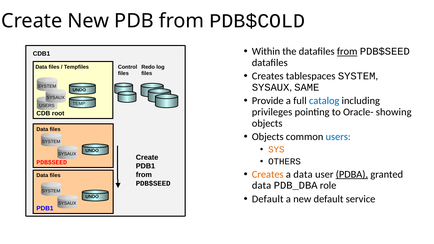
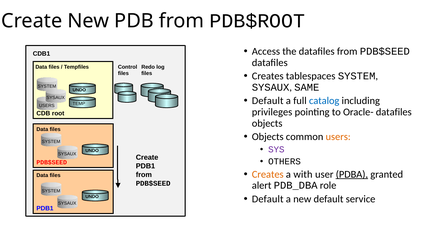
PDB$COLD: PDB$COLD -> PDB$ROOT
Within: Within -> Access
from at (347, 51) underline: present -> none
Provide at (268, 101): Provide -> Default
Oracle- showing: showing -> datafiles
users at (338, 137) colour: blue -> orange
SYS colour: orange -> purple
a data: data -> with
data at (262, 186): data -> alert
